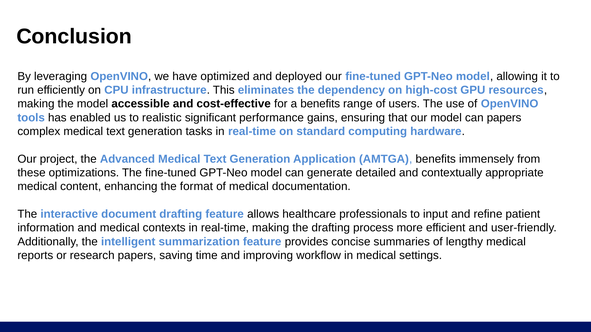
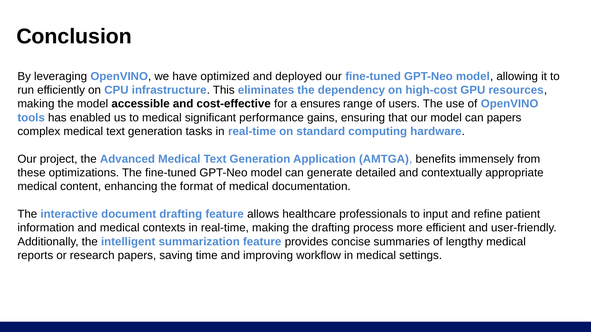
a benefits: benefits -> ensures
to realistic: realistic -> medical
